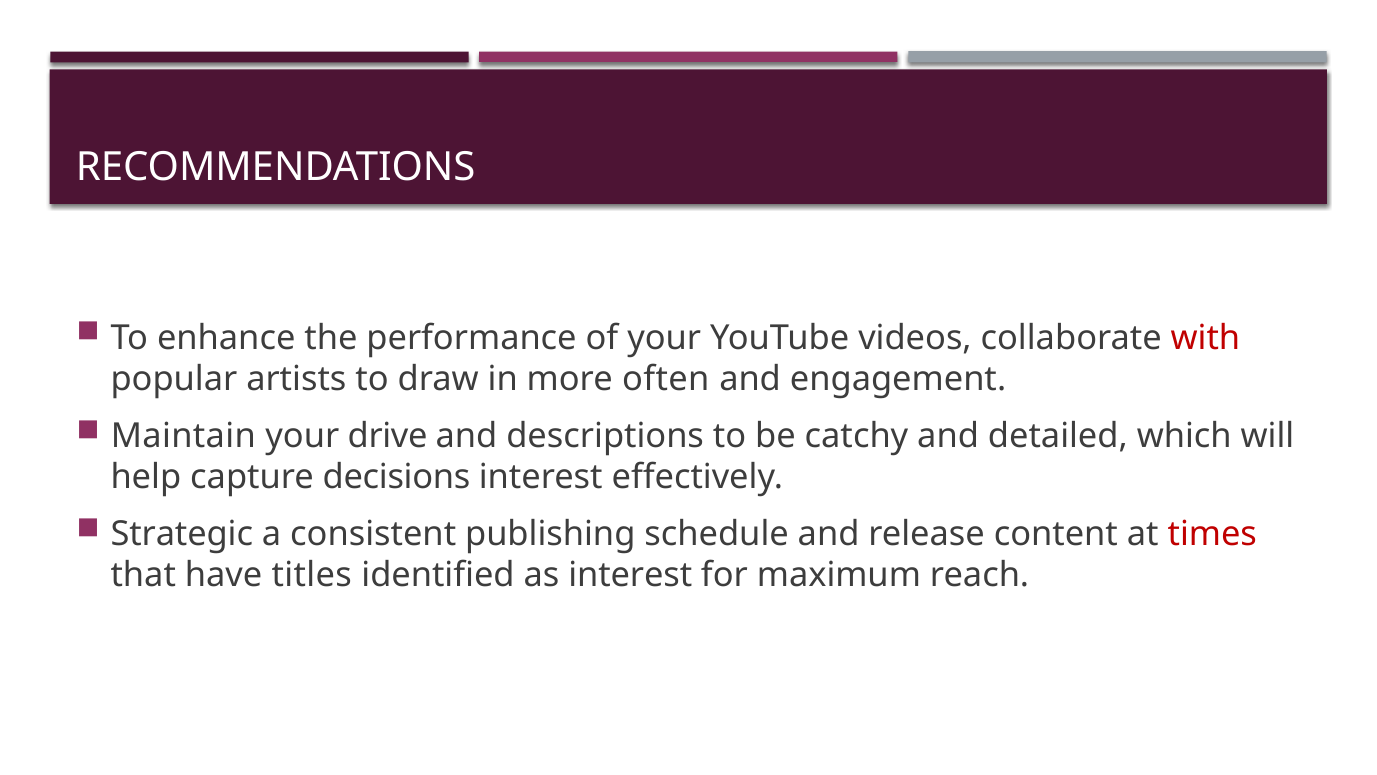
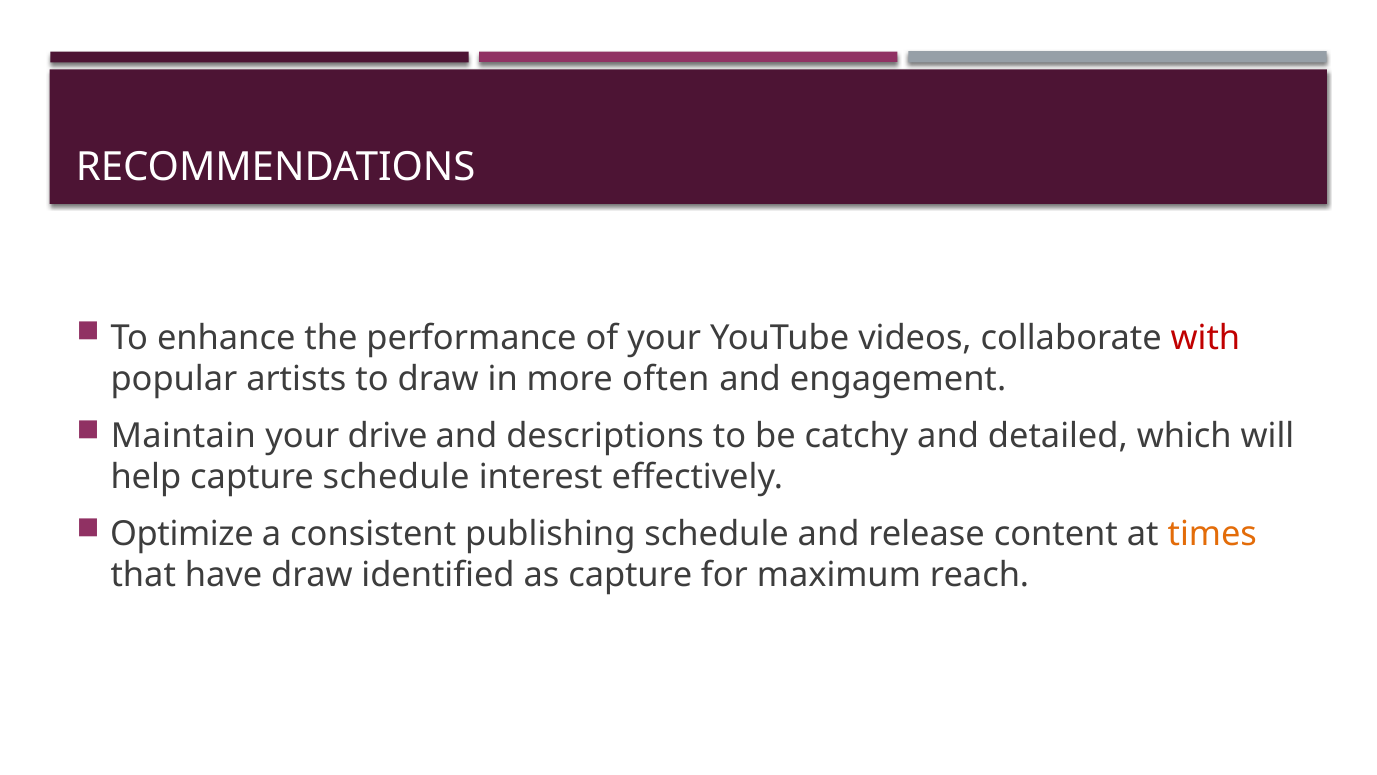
capture decisions: decisions -> schedule
Strategic: Strategic -> Optimize
times colour: red -> orange
have titles: titles -> draw
as interest: interest -> capture
